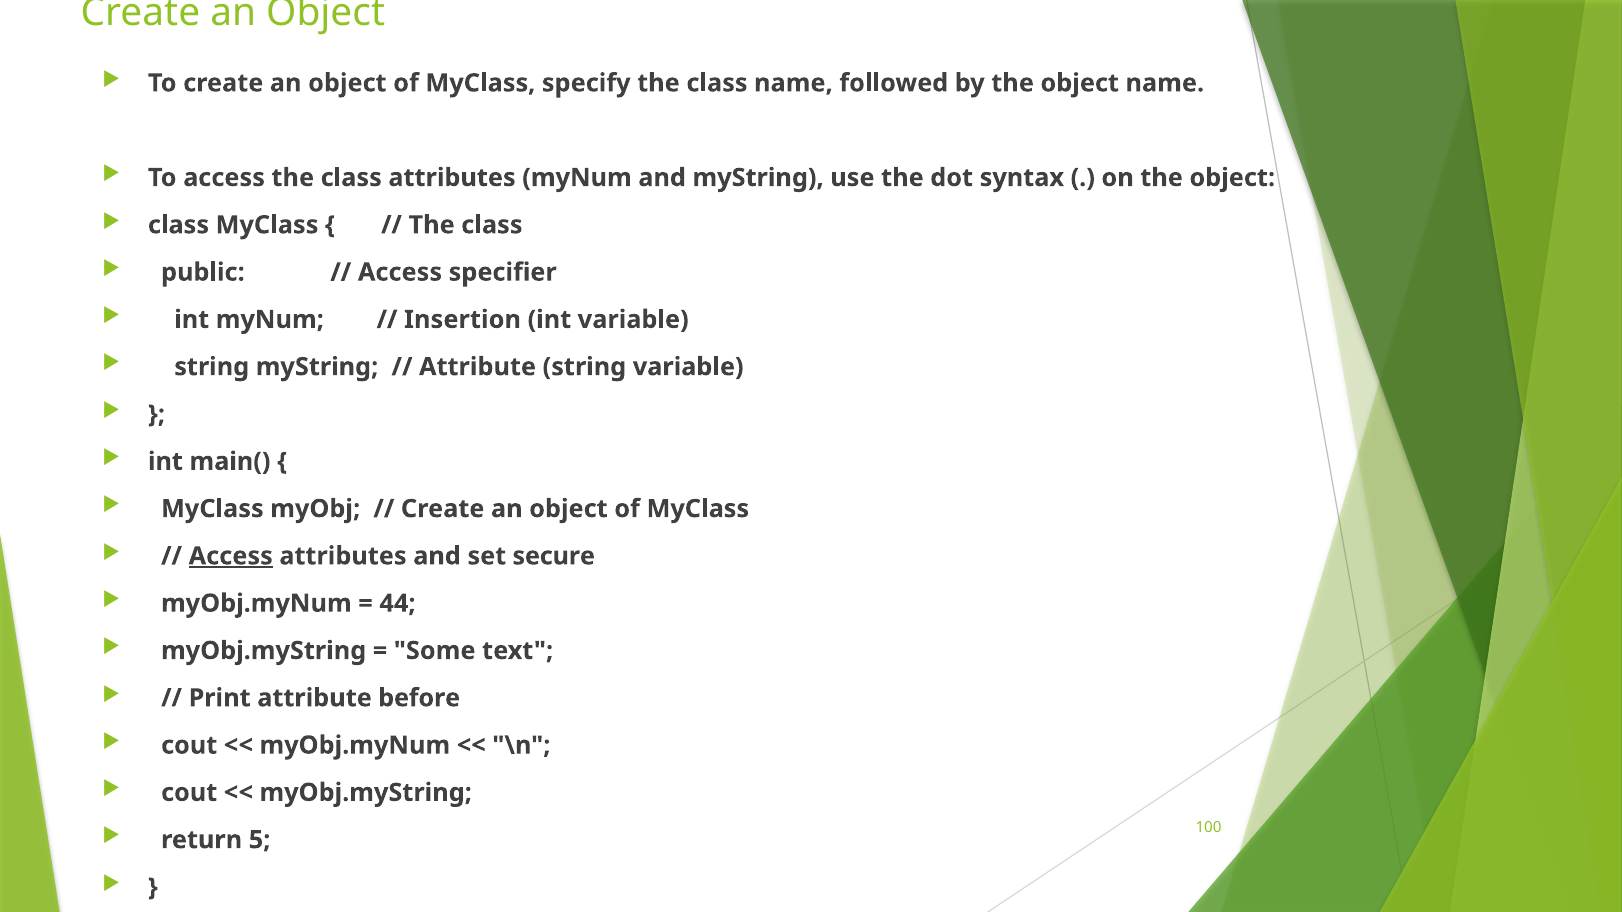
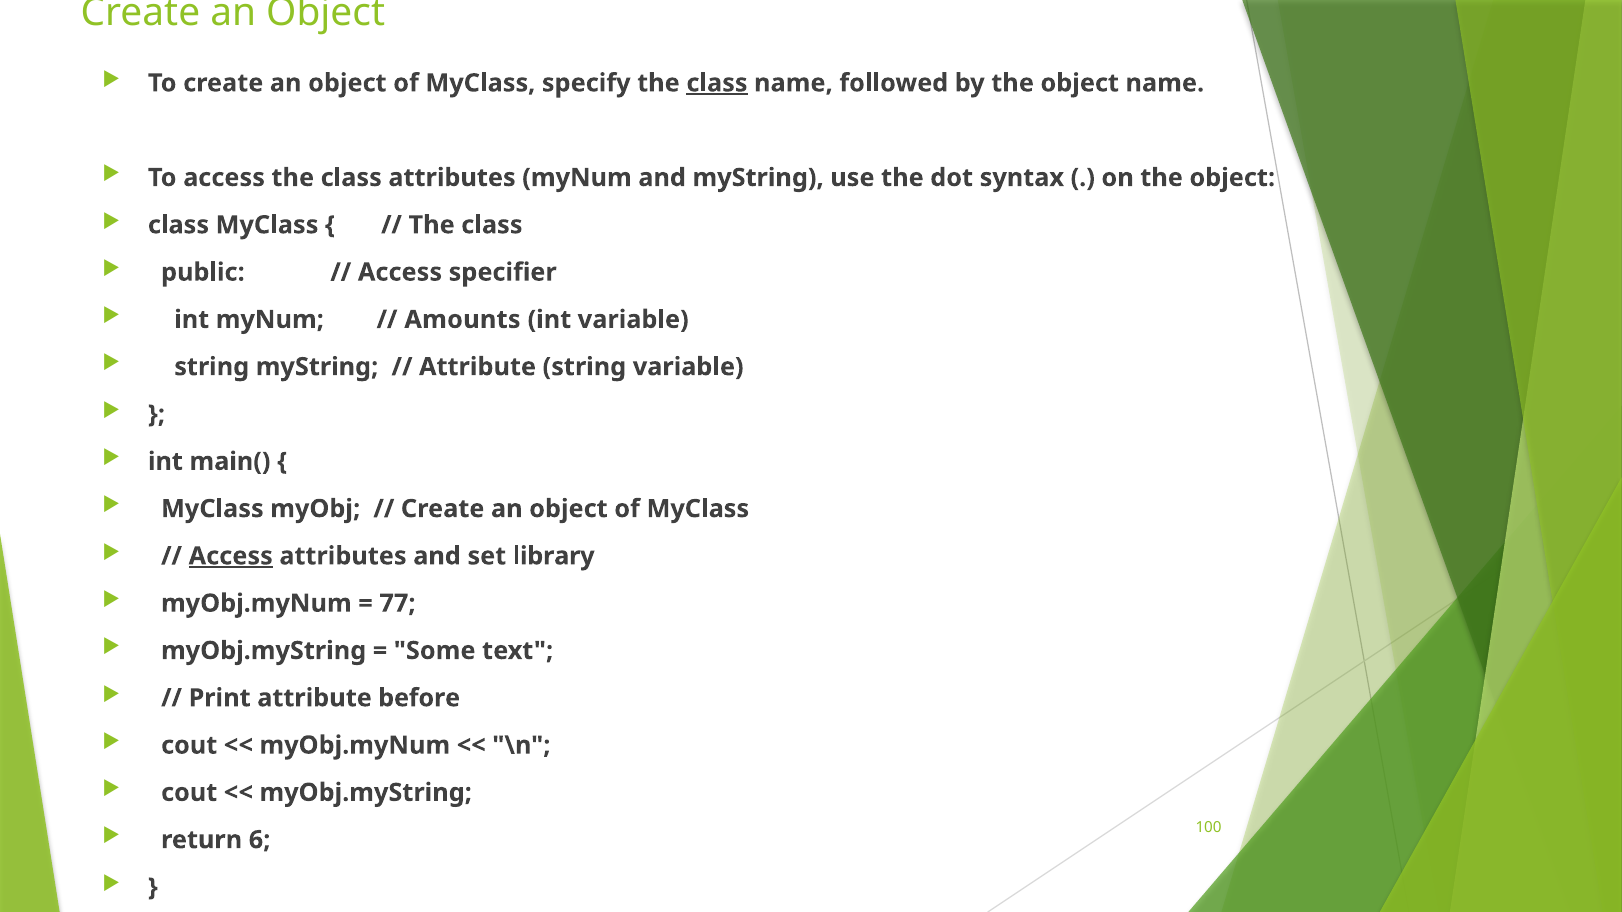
class at (717, 83) underline: none -> present
Insertion: Insertion -> Amounts
secure: secure -> library
44: 44 -> 77
5: 5 -> 6
